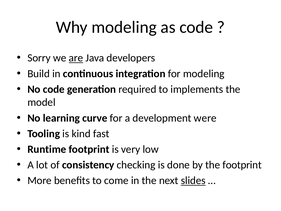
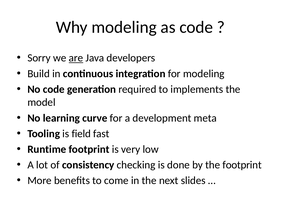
were: were -> meta
kind: kind -> field
slides underline: present -> none
